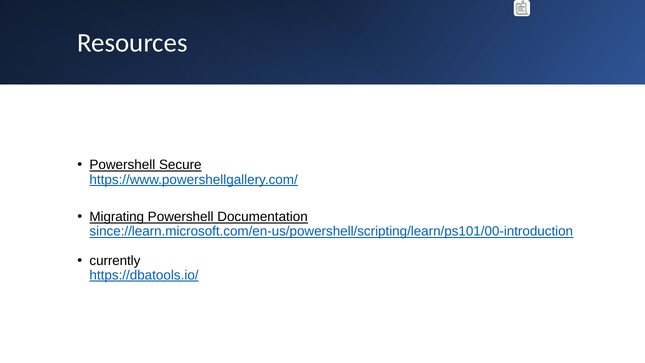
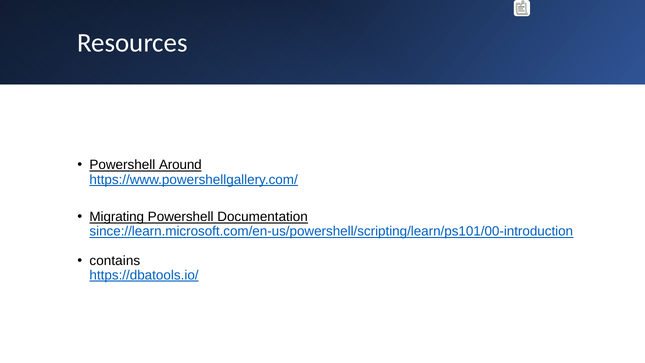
Secure: Secure -> Around
currently: currently -> contains
